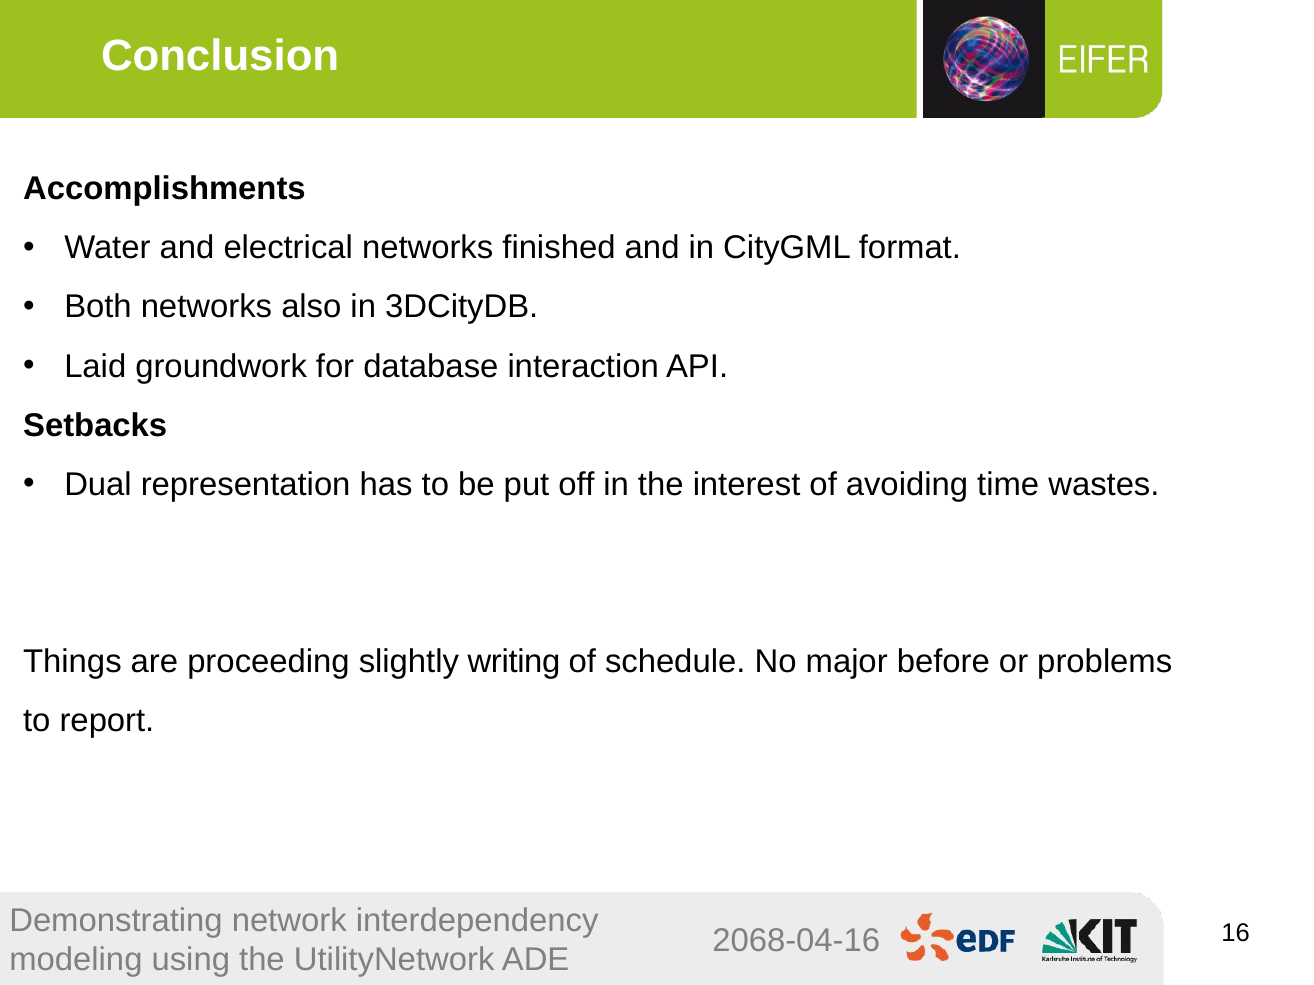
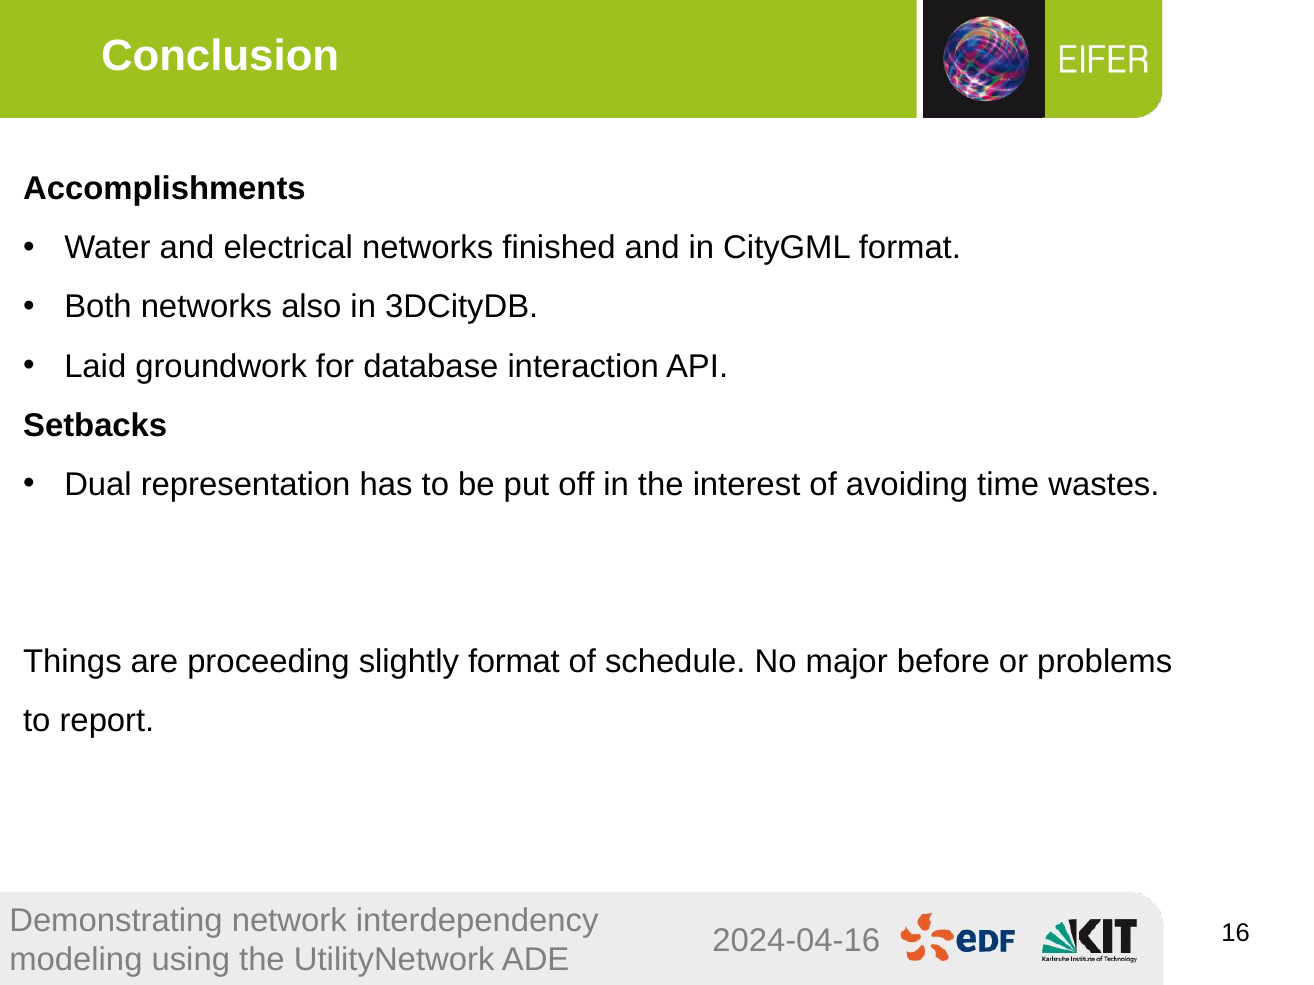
slightly writing: writing -> format
2068-04-16: 2068-04-16 -> 2024-04-16
